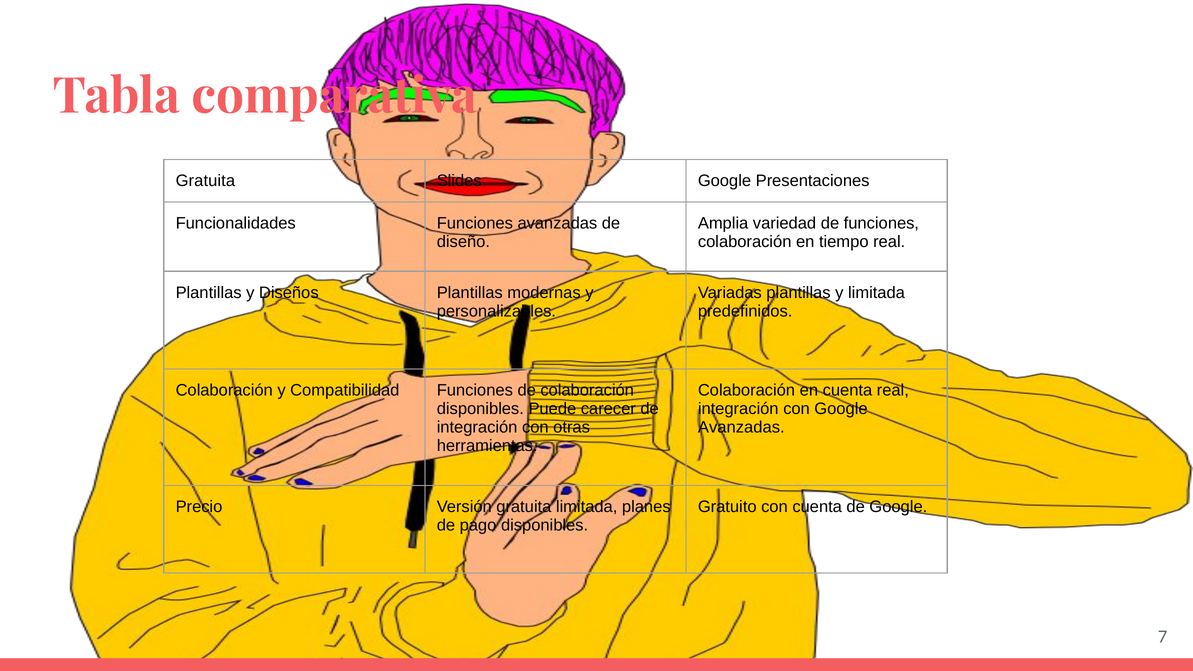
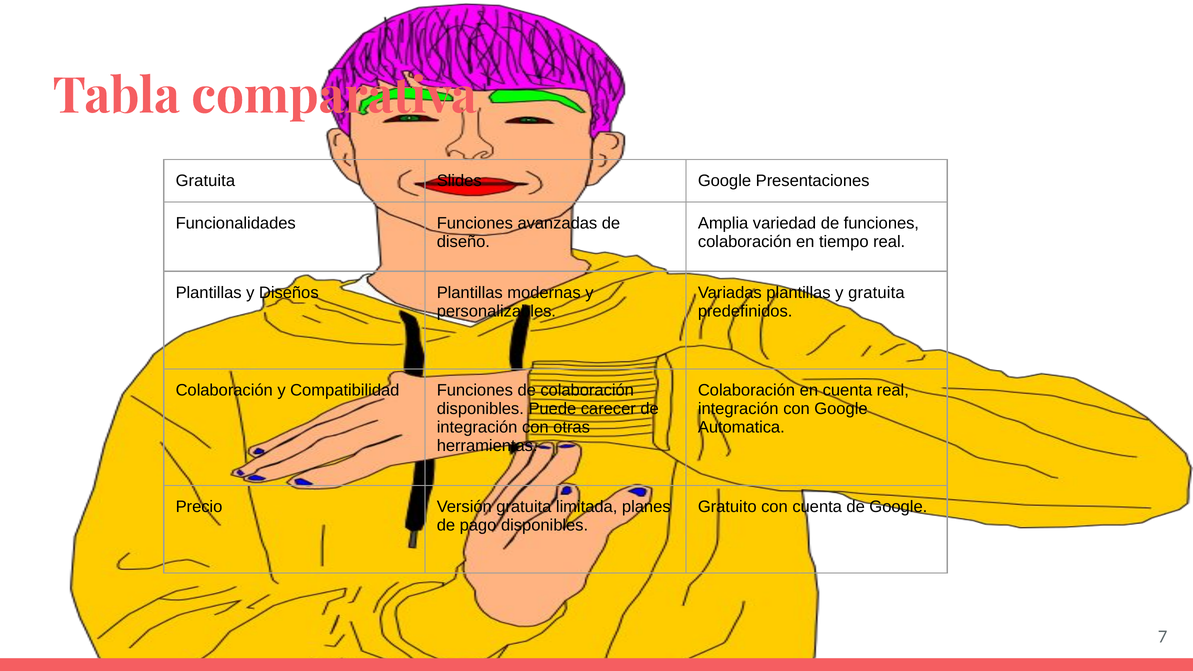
y limitada: limitada -> gratuita
Avanzadas at (741, 427): Avanzadas -> Automatica
